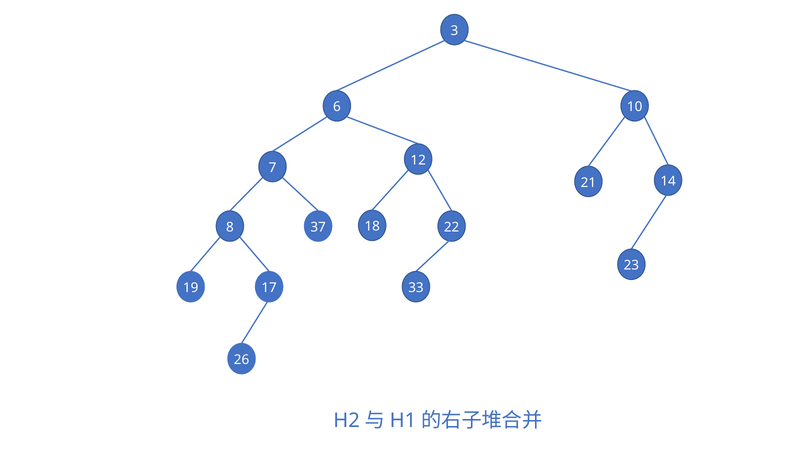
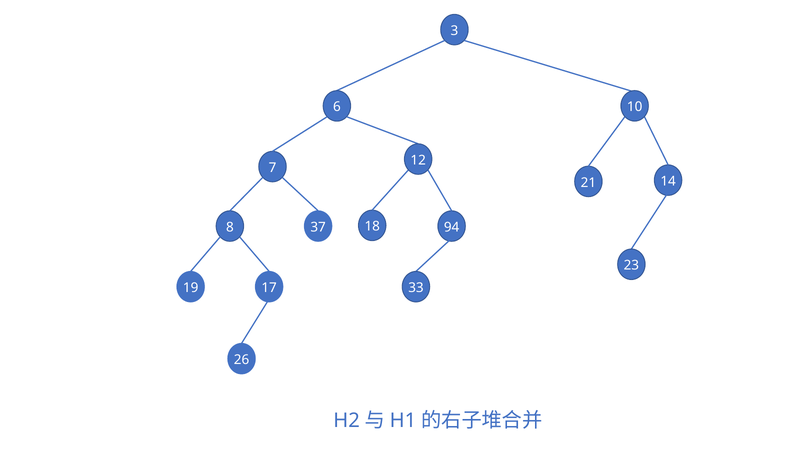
22: 22 -> 94
